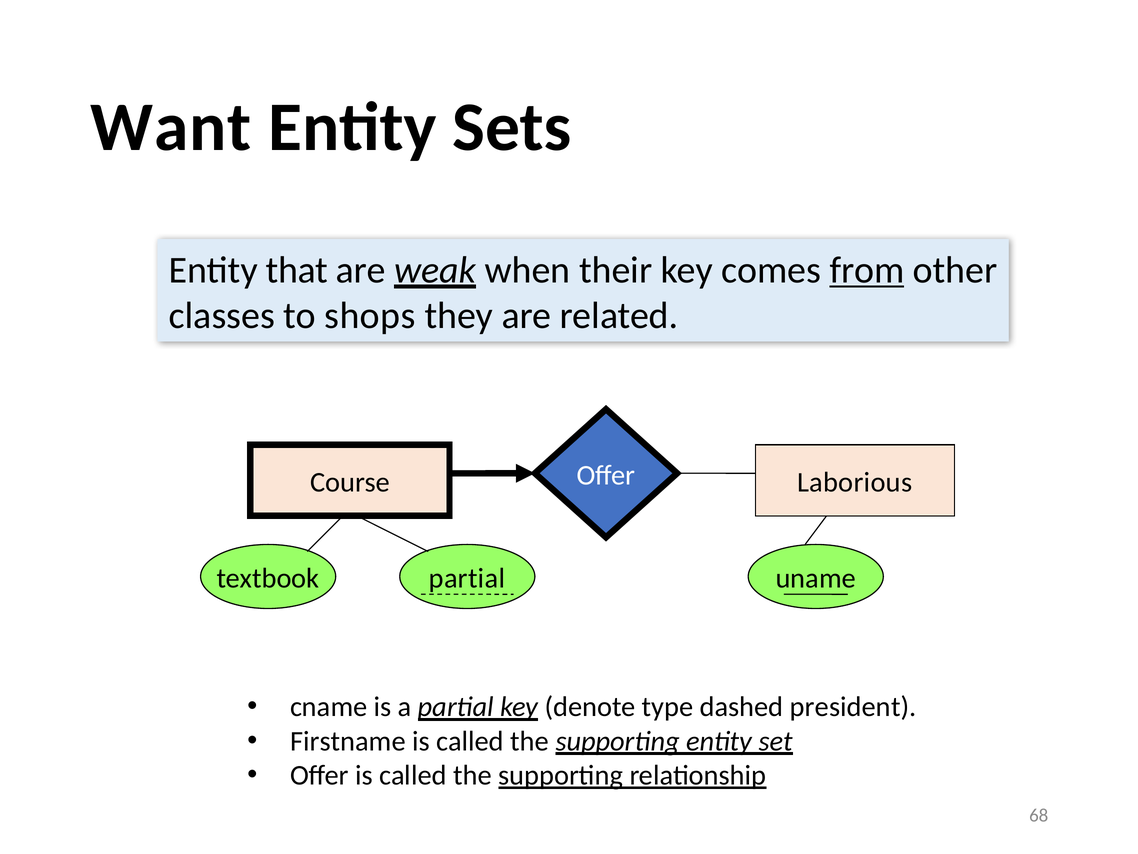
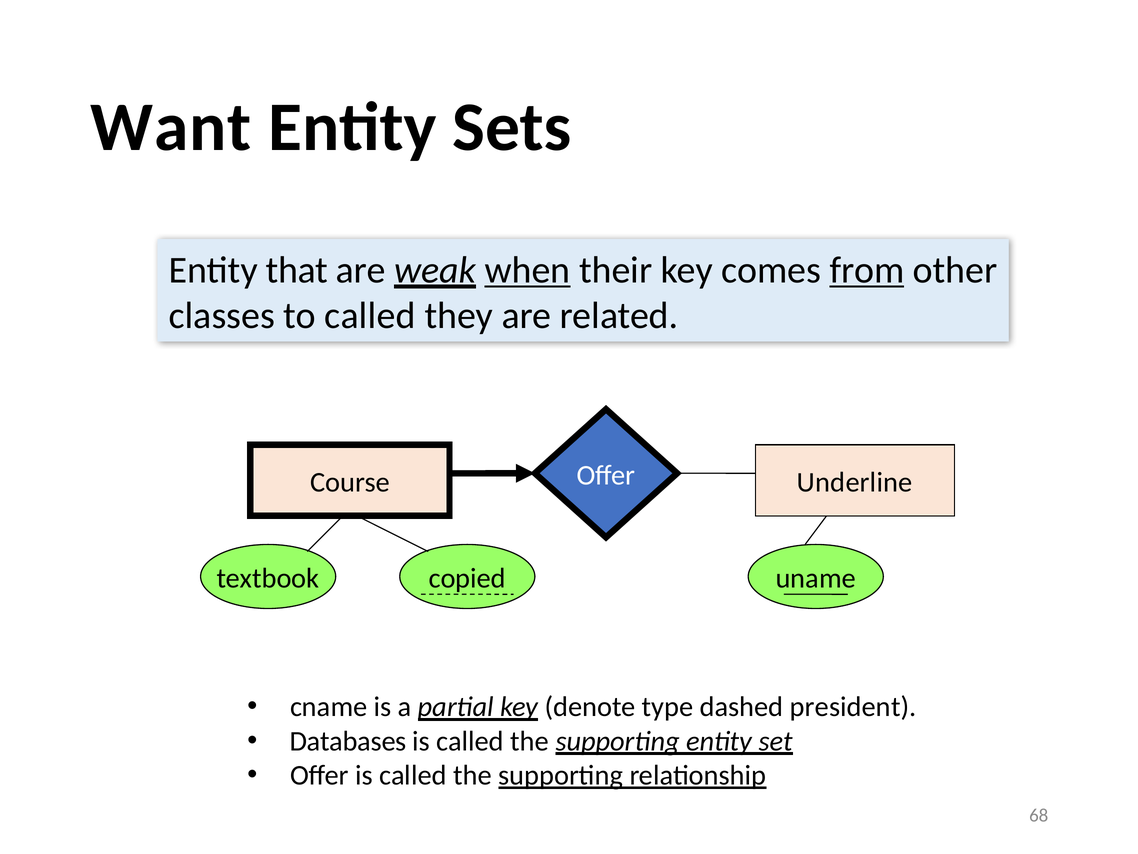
when underline: none -> present
to shops: shops -> called
Laborious: Laborious -> Underline
partial at (467, 578): partial -> copied
Firstname: Firstname -> Databases
